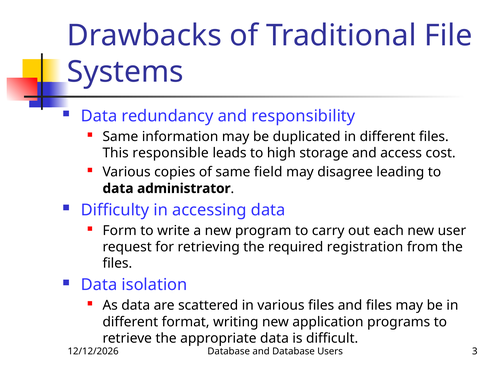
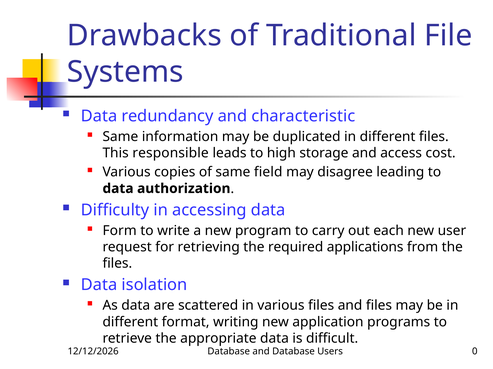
responsibility: responsibility -> characteristic
administrator: administrator -> authorization
registration: registration -> applications
3: 3 -> 0
